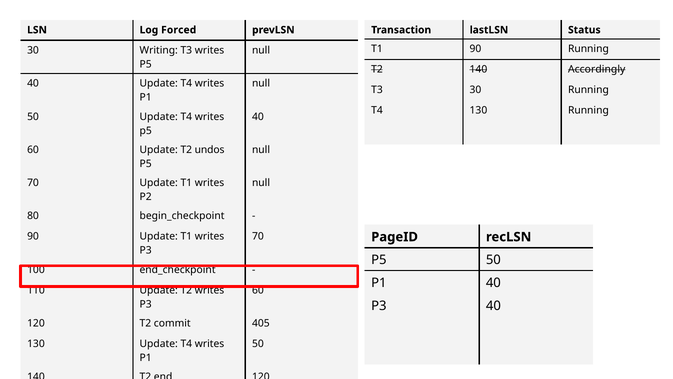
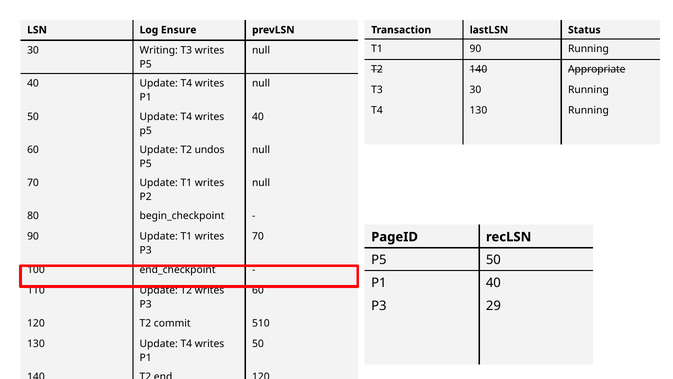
Forced: Forced -> Ensure
Accordingly: Accordingly -> Appropriate
P3 40: 40 -> 29
405: 405 -> 510
